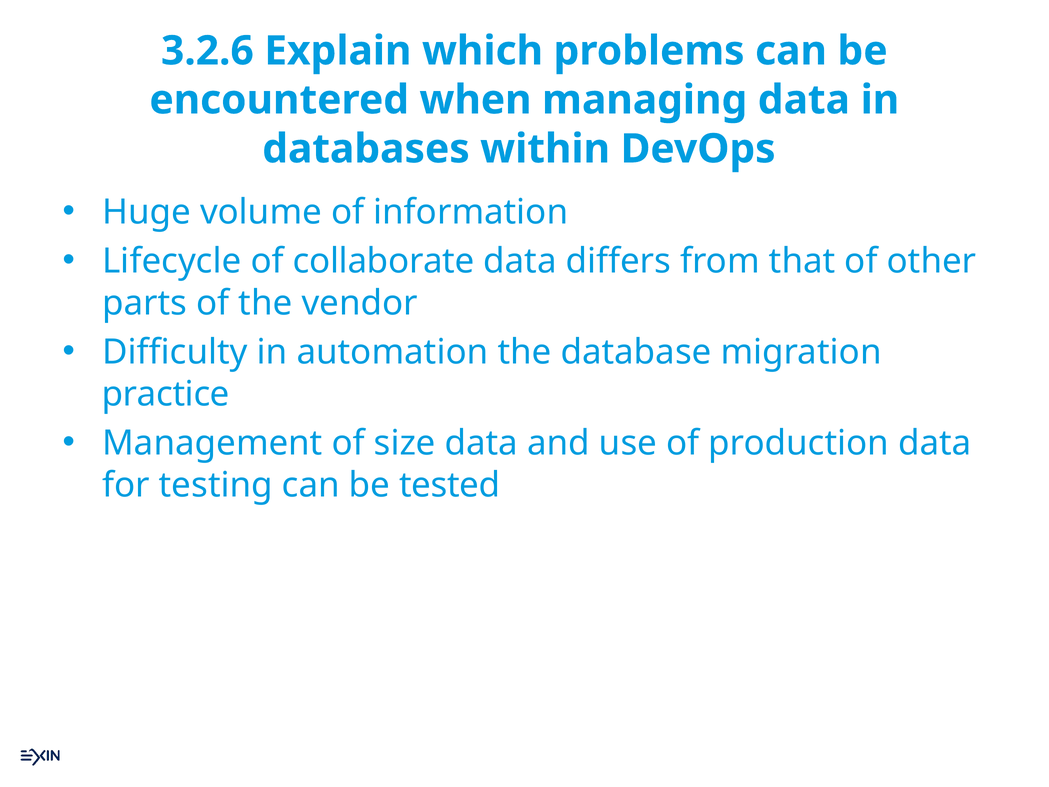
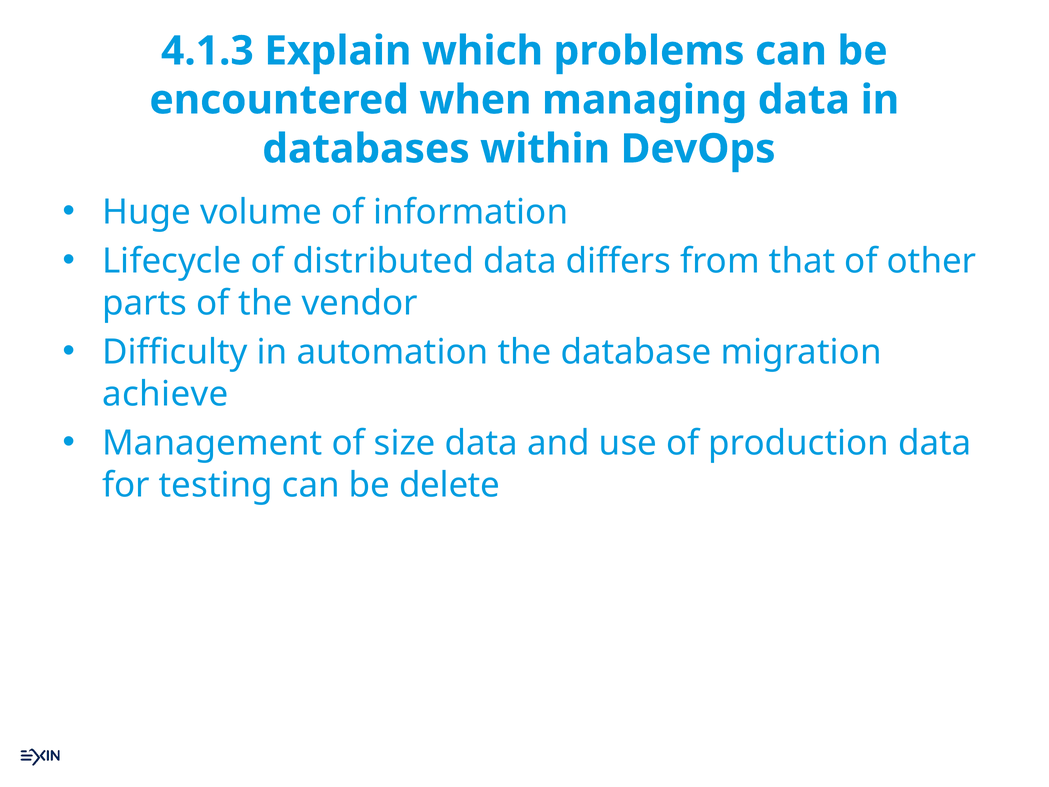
3.2.6: 3.2.6 -> 4.1.3
collaborate: collaborate -> distributed
practice: practice -> achieve
tested: tested -> delete
